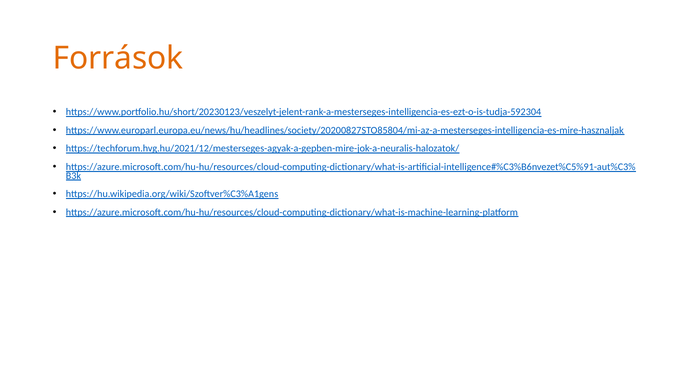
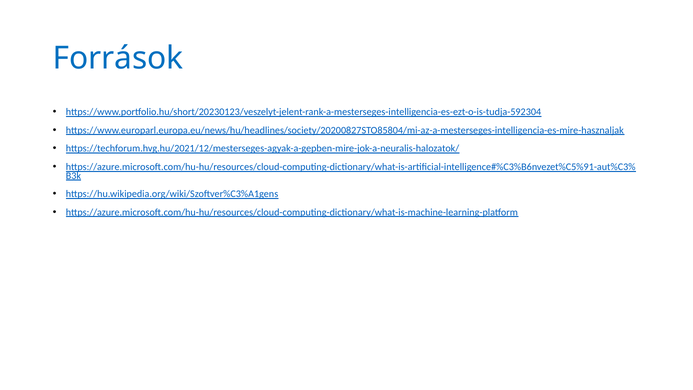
Források colour: orange -> blue
